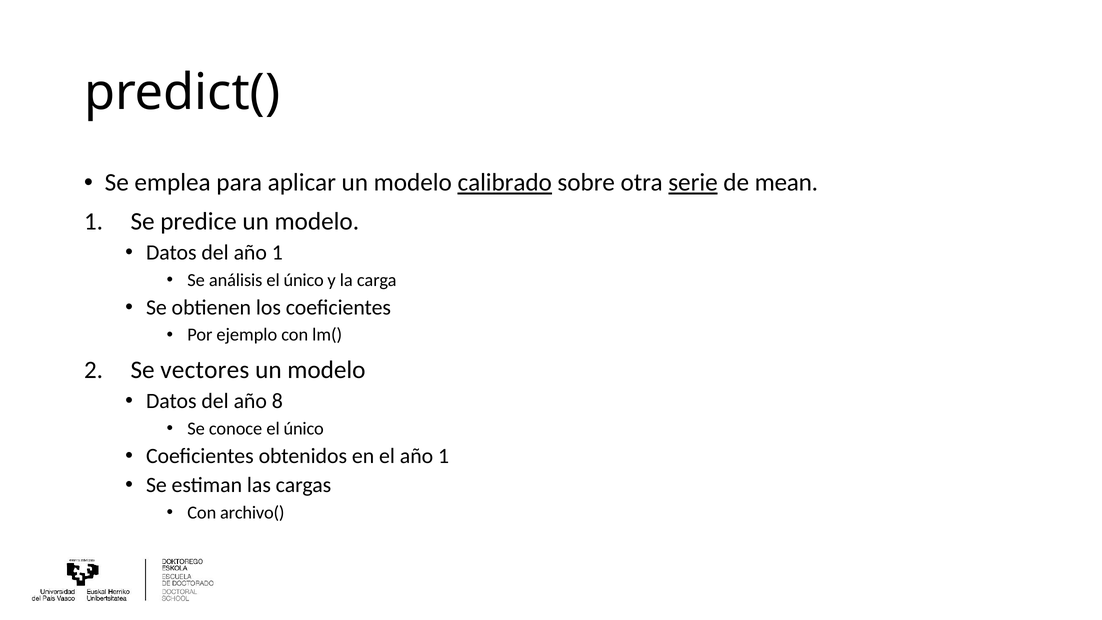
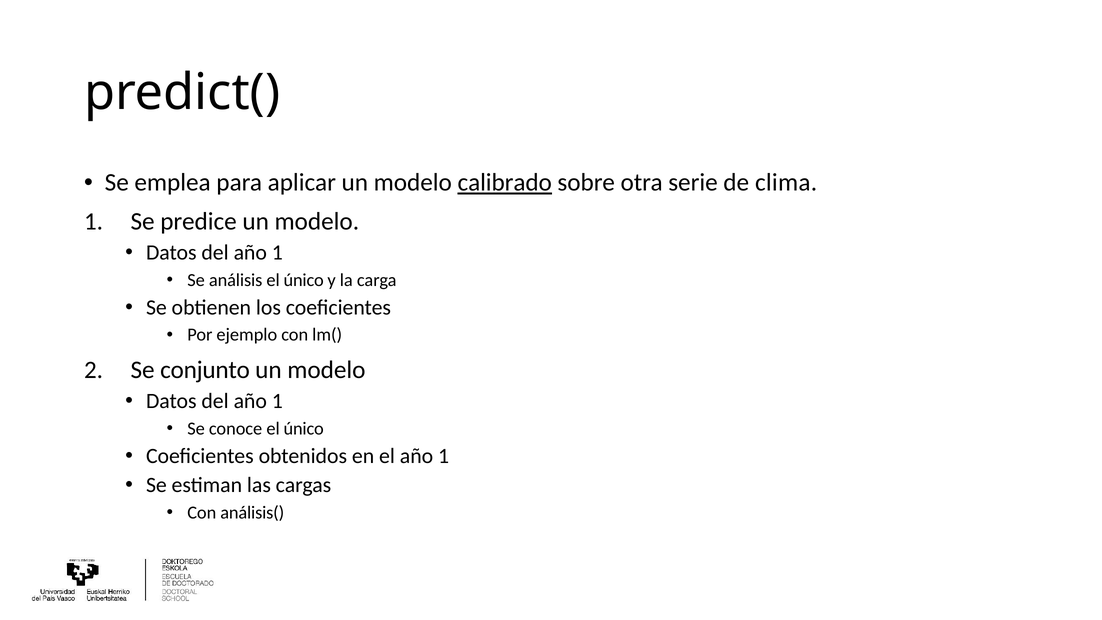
serie underline: present -> none
mean: mean -> clima
vectores: vectores -> conjunto
8 at (277, 401): 8 -> 1
archivo(: archivo( -> análisis(
